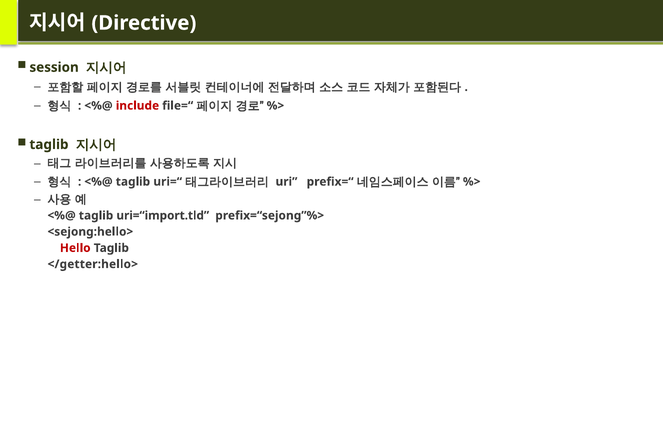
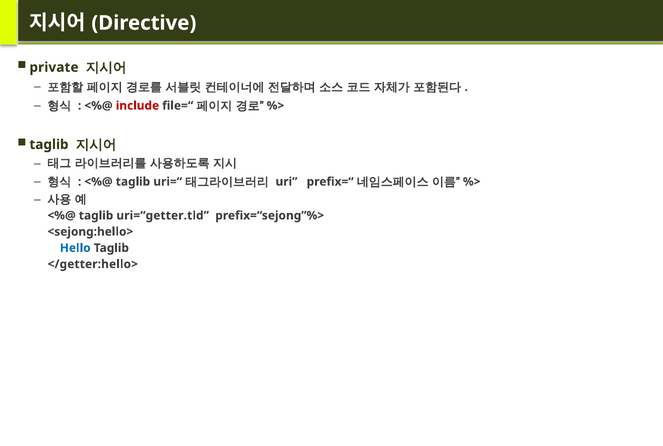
session: session -> private
uri=“import.tld: uri=“import.tld -> uri=“getter.tld
Hello colour: red -> blue
